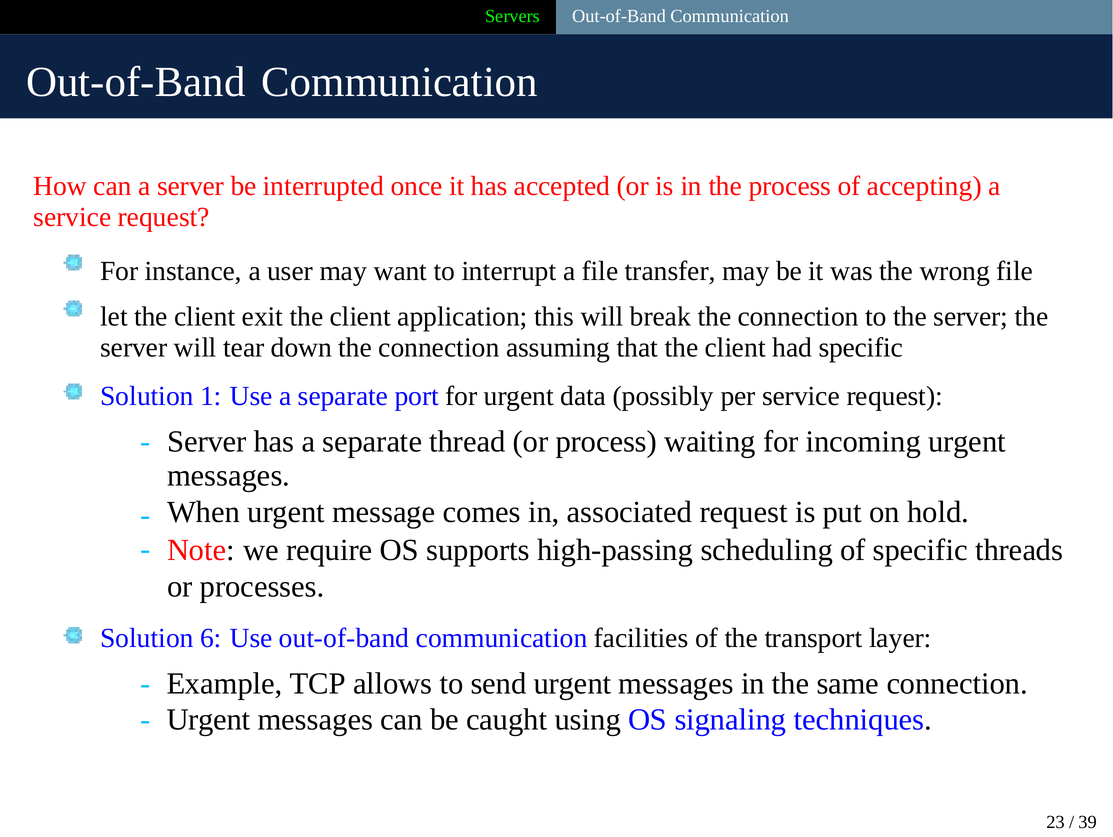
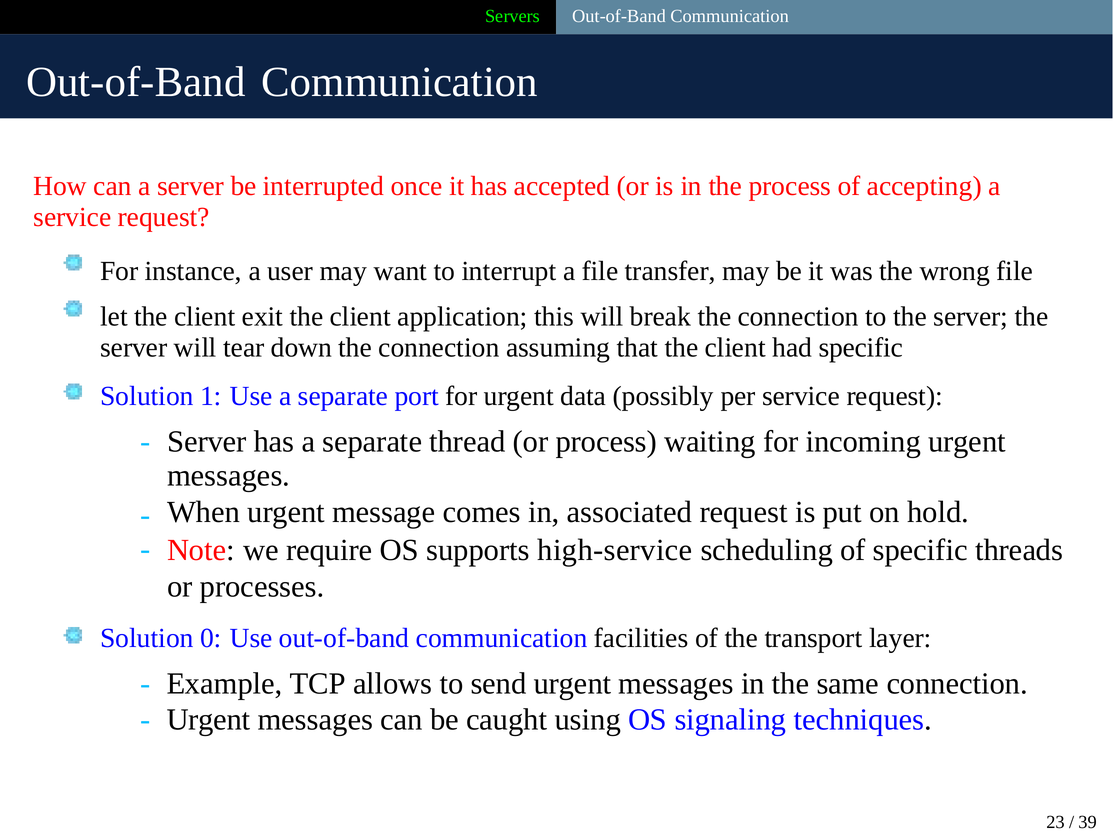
high-passing: high-passing -> high-service
6: 6 -> 0
